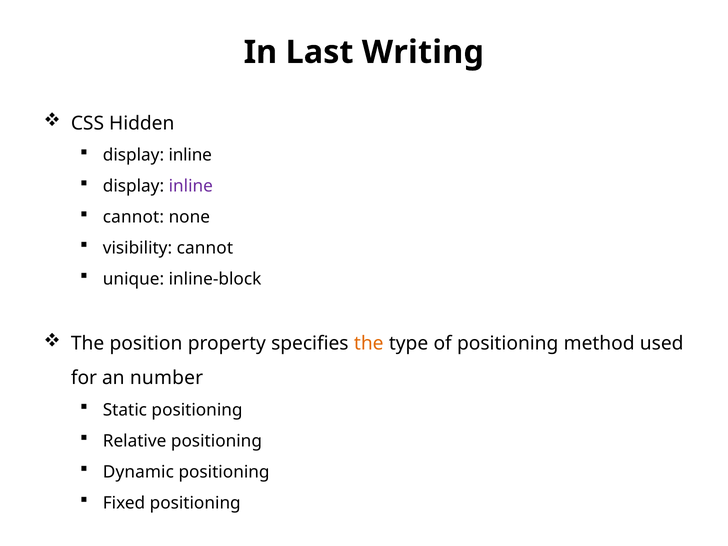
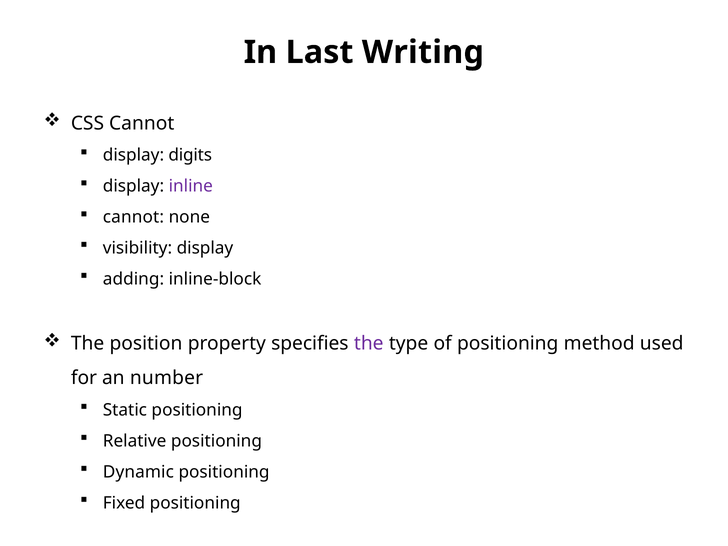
CSS Hidden: Hidden -> Cannot
inline at (190, 155): inline -> digits
visibility cannot: cannot -> display
unique: unique -> adding
the at (369, 344) colour: orange -> purple
